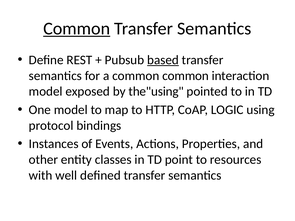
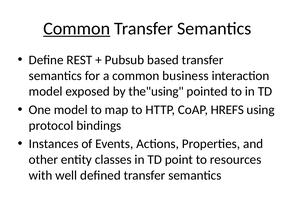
based underline: present -> none
common common: common -> business
LOGIC: LOGIC -> HREFS
